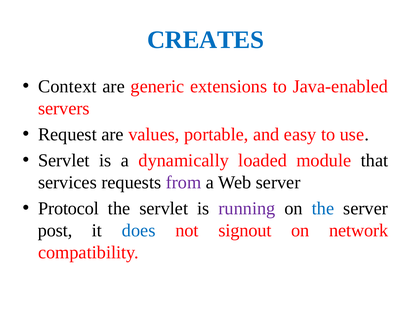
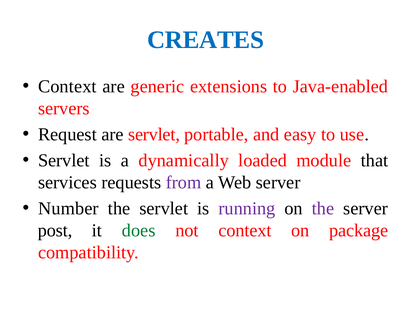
are values: values -> servlet
Protocol: Protocol -> Number
the at (323, 208) colour: blue -> purple
does colour: blue -> green
not signout: signout -> context
network: network -> package
